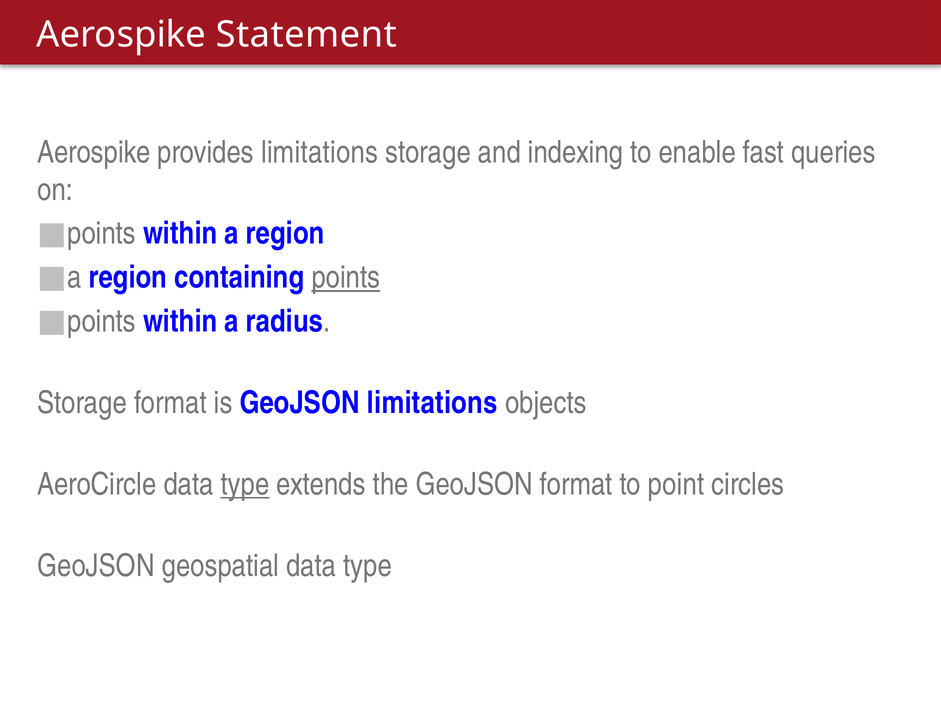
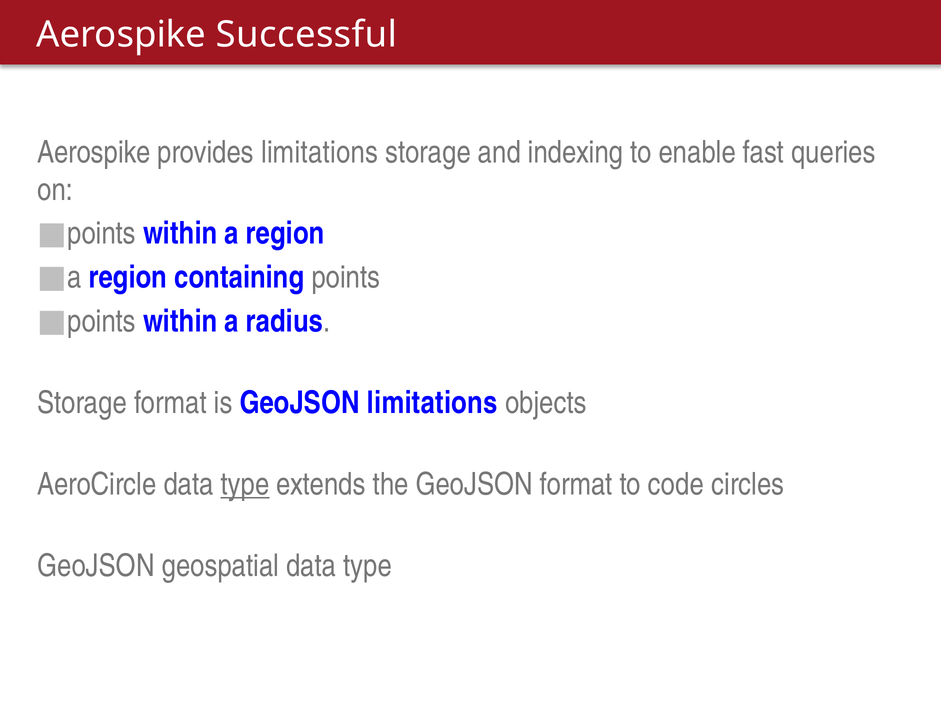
Statement: Statement -> Successful
points underline: present -> none
point: point -> code
